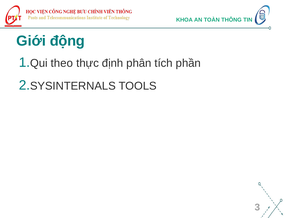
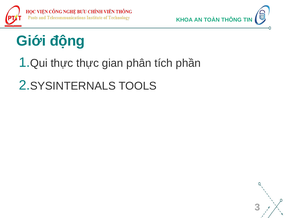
Qui theo: theo -> thực
định: định -> gian
